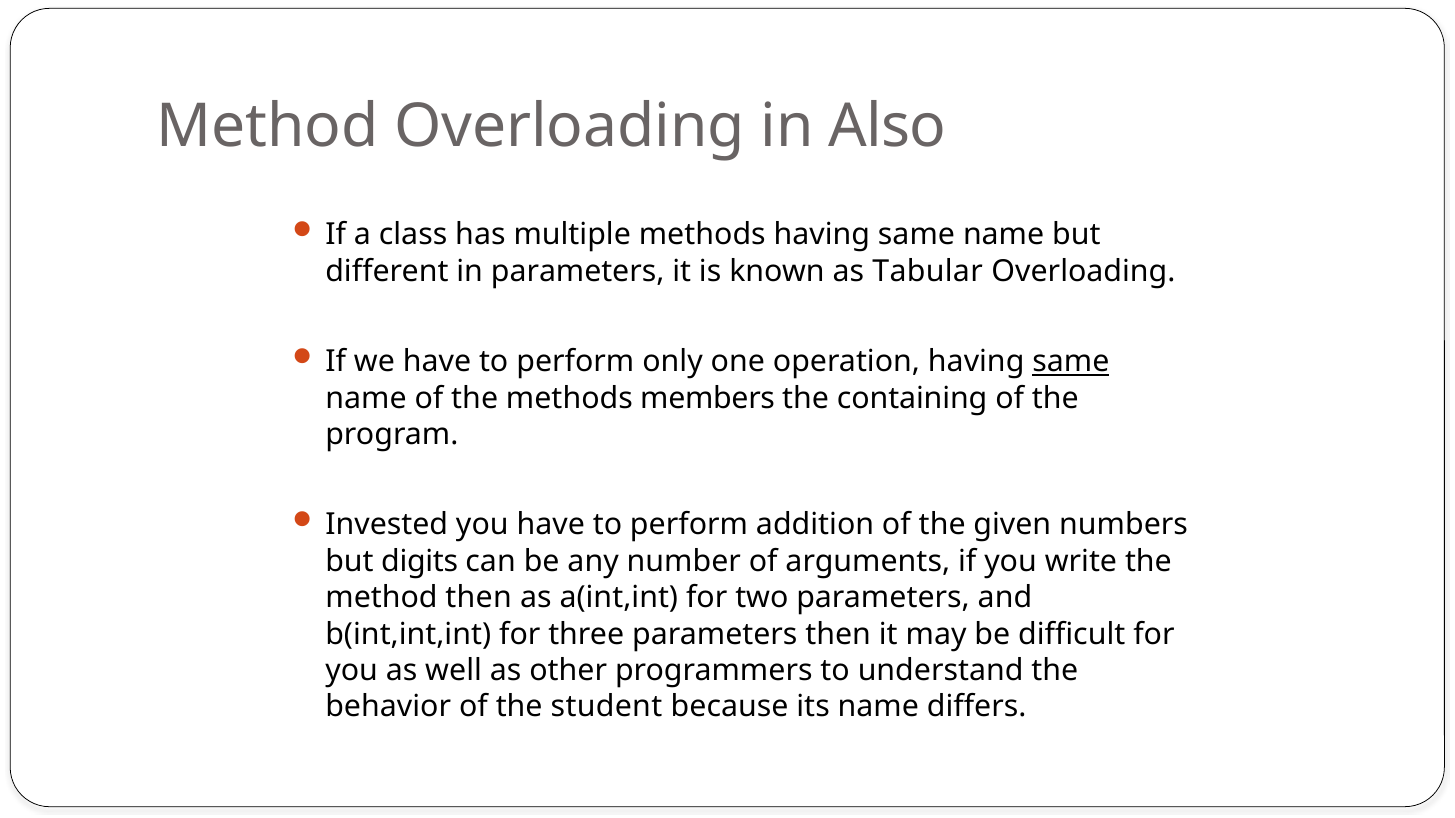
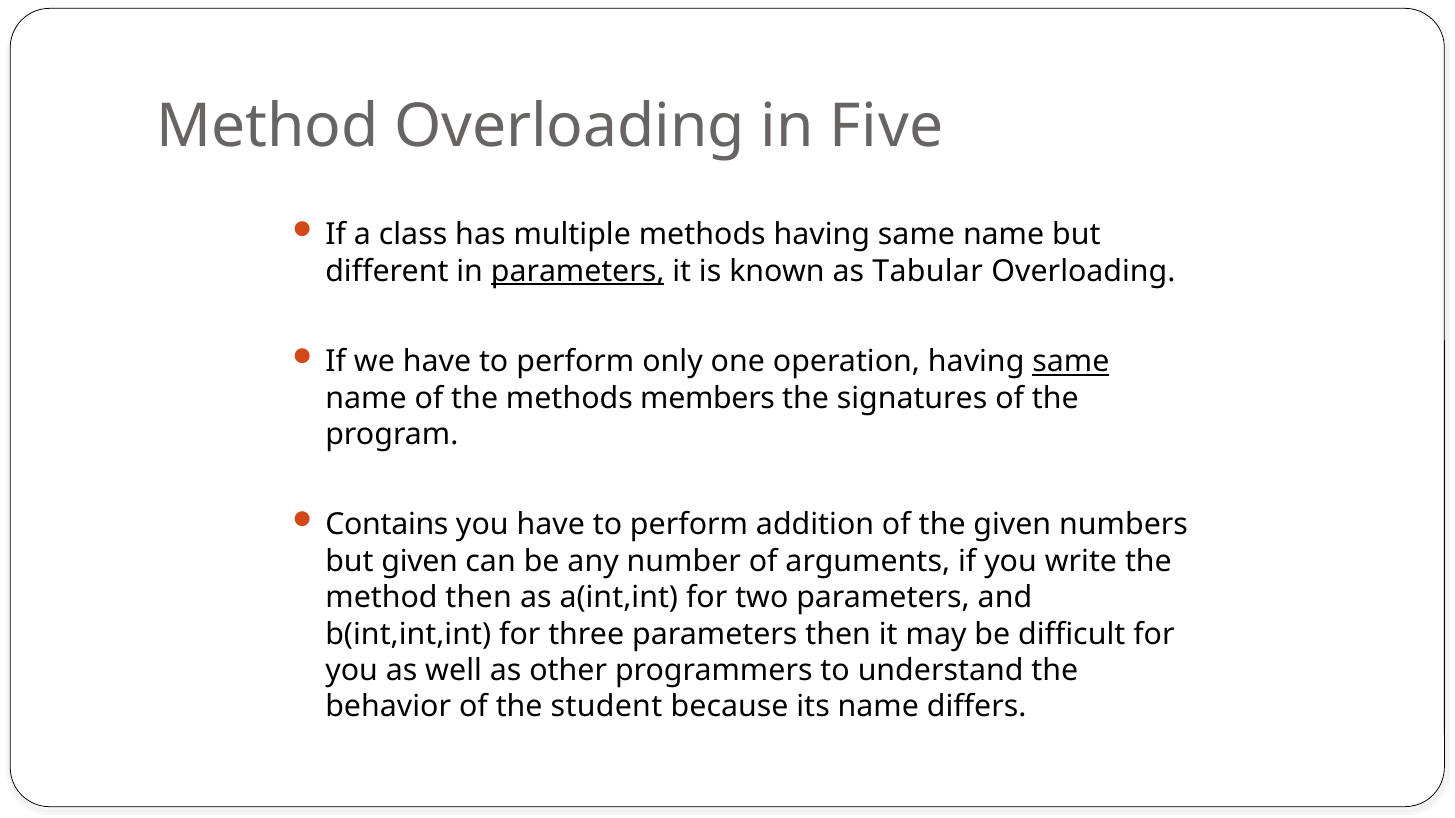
Also: Also -> Five
parameters at (578, 271) underline: none -> present
containing: containing -> signatures
Invested: Invested -> Contains
but digits: digits -> given
